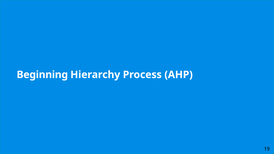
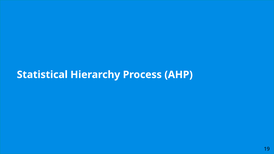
Beginning: Beginning -> Statistical
